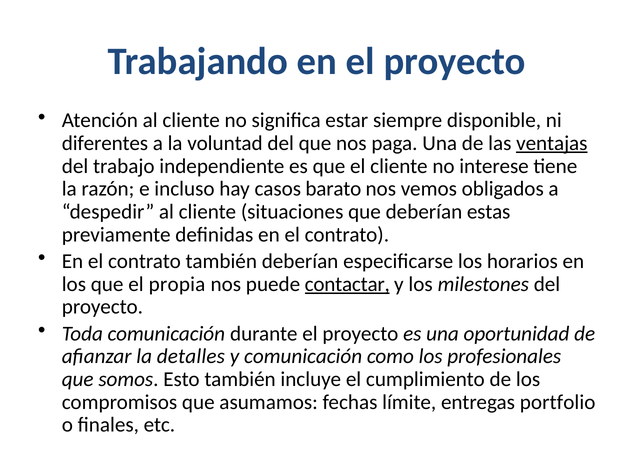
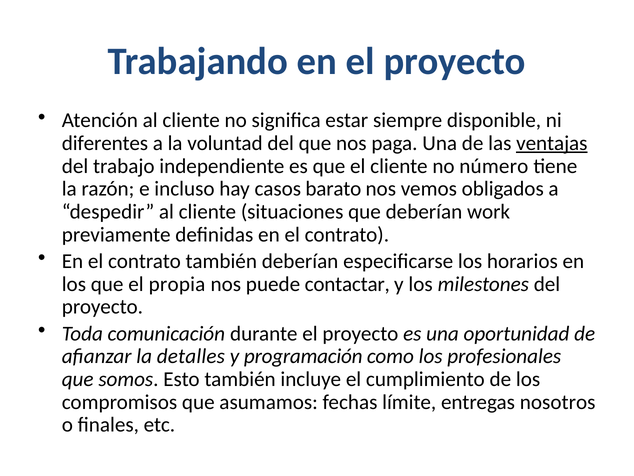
interese: interese -> número
estas: estas -> work
contactar underline: present -> none
y comunicación: comunicación -> programación
portfolio: portfolio -> nosotros
